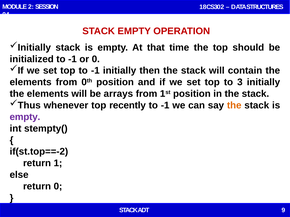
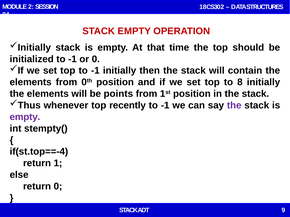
3: 3 -> 8
arrays: arrays -> points
the at (234, 106) colour: orange -> purple
if(st.top==-2: if(st.top==-2 -> if(st.top==-4
